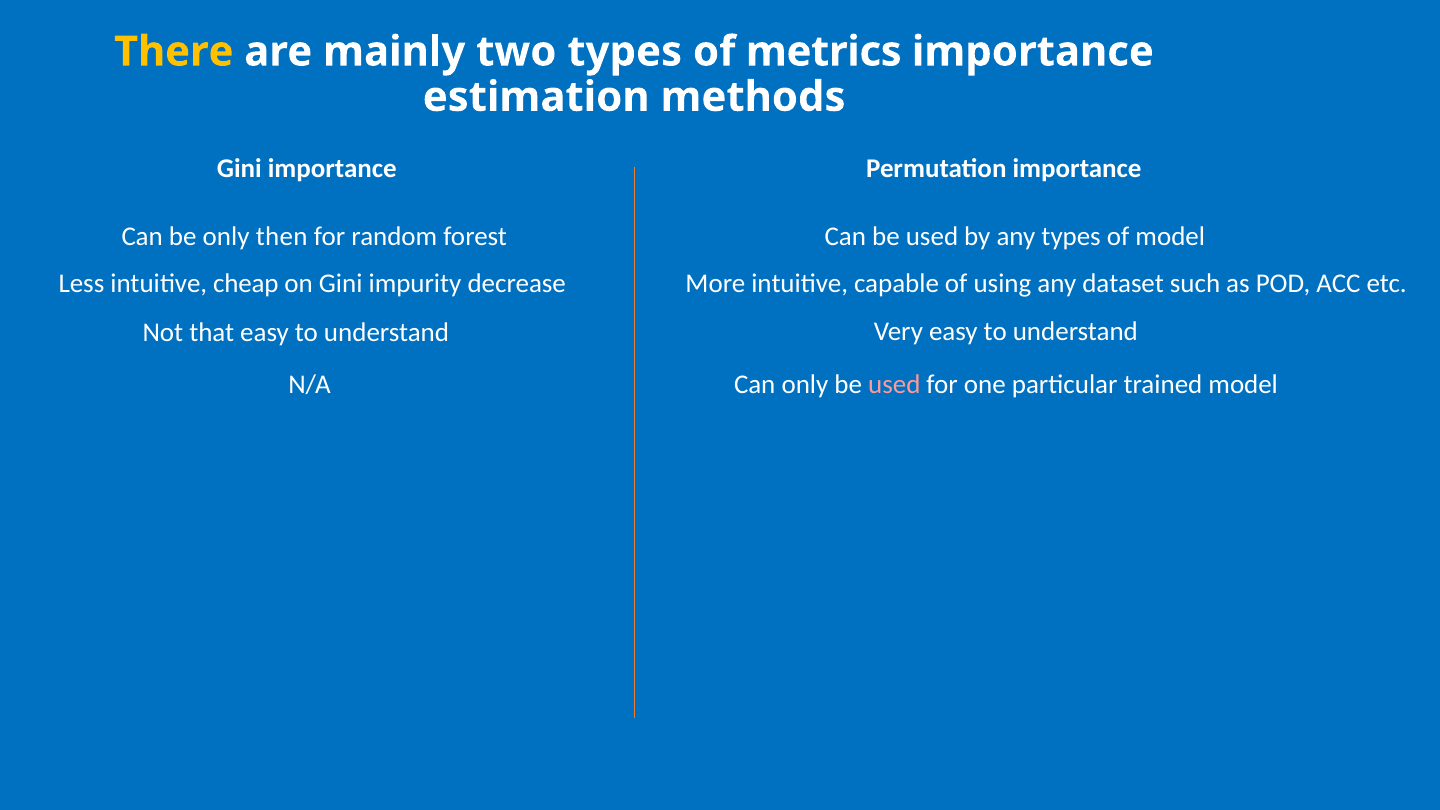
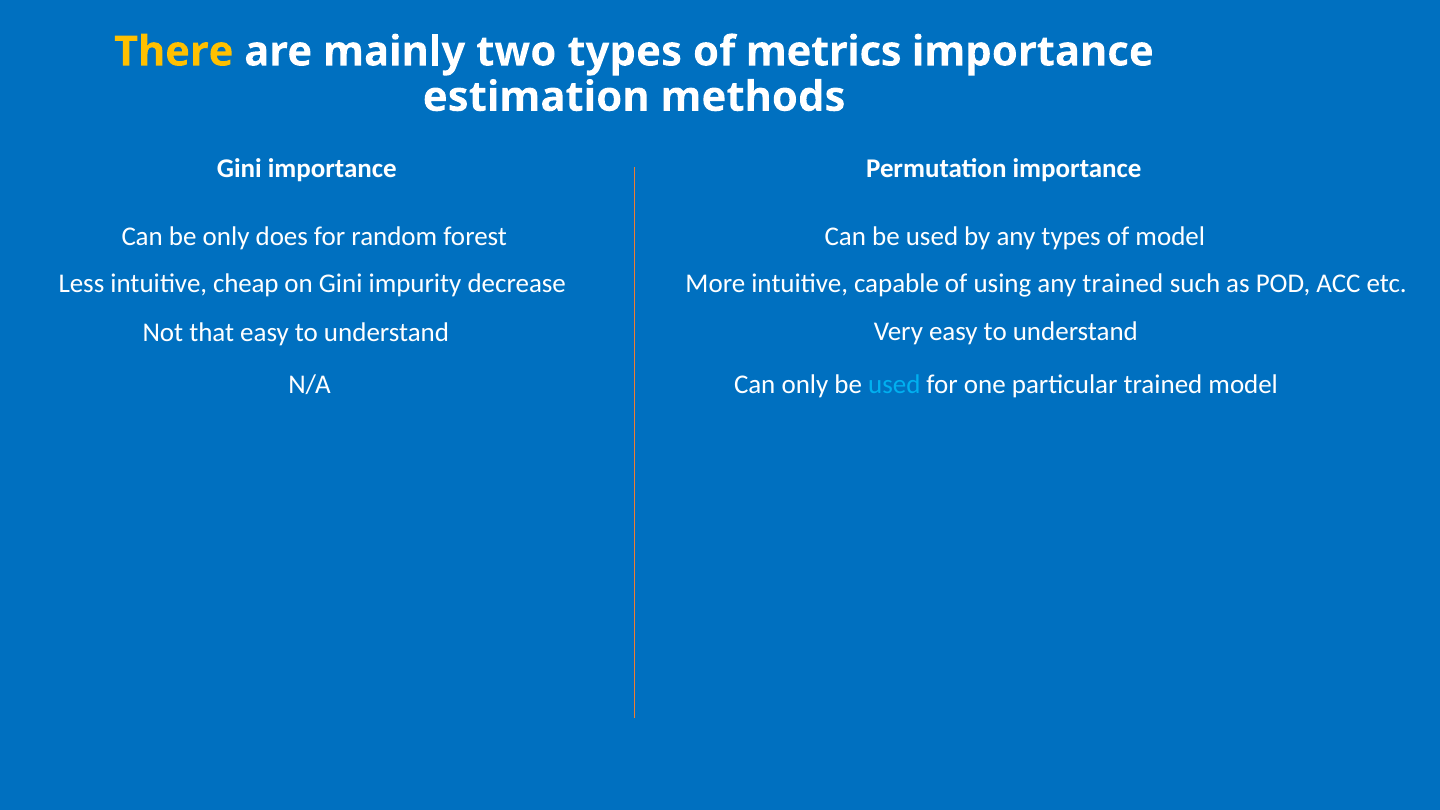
then: then -> does
any dataset: dataset -> trained
used at (894, 385) colour: pink -> light blue
